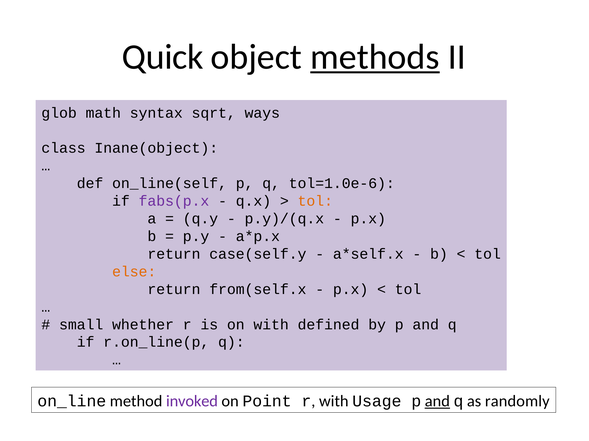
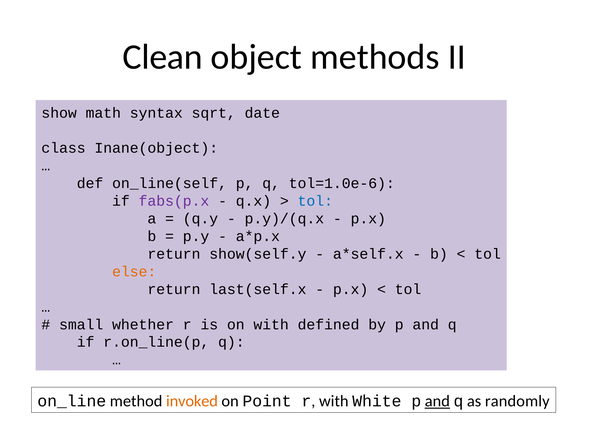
Quick: Quick -> Clean
methods underline: present -> none
glob: glob -> show
ways: ways -> date
tol at (315, 201) colour: orange -> blue
case(self.y: case(self.y -> show(self.y
from(self.x: from(self.x -> last(self.x
invoked colour: purple -> orange
Usage: Usage -> White
